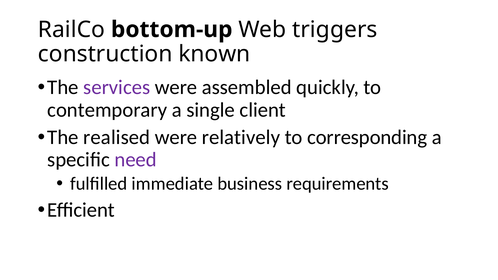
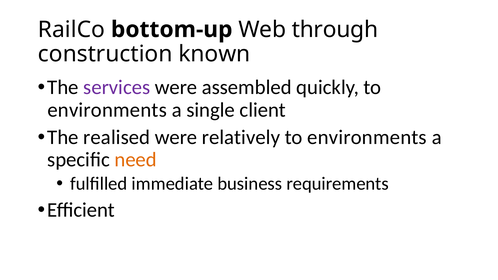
triggers: triggers -> through
contemporary at (107, 110): contemporary -> environments
corresponding at (367, 137): corresponding -> environments
need colour: purple -> orange
